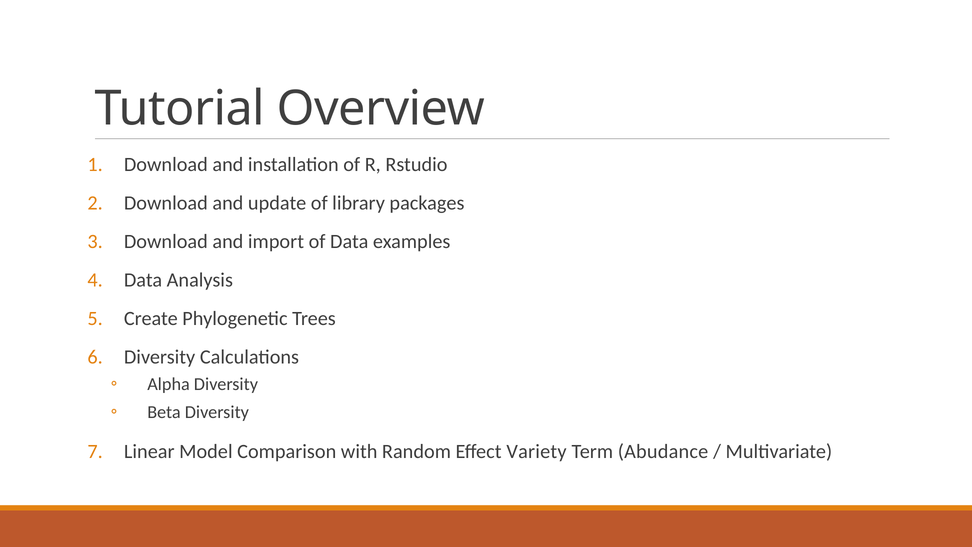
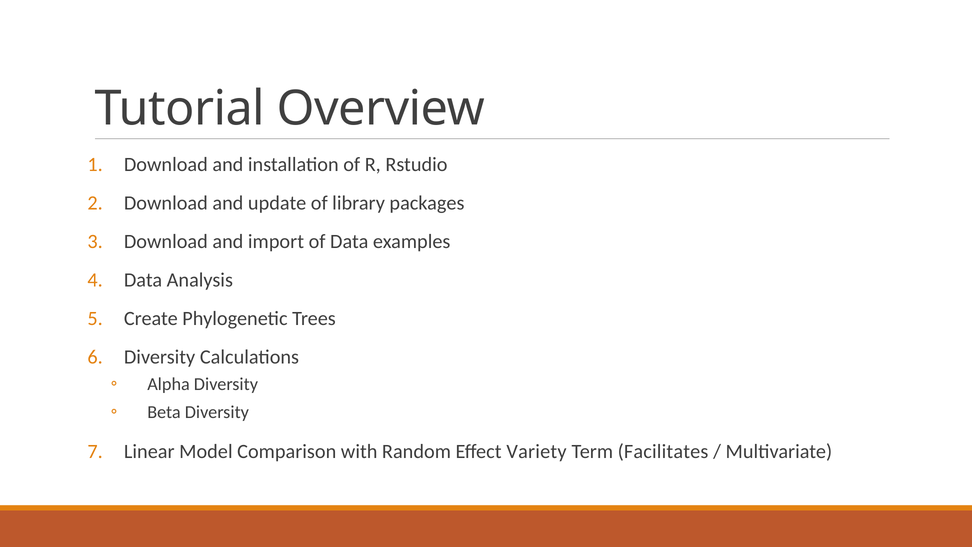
Abudance: Abudance -> Facilitates
